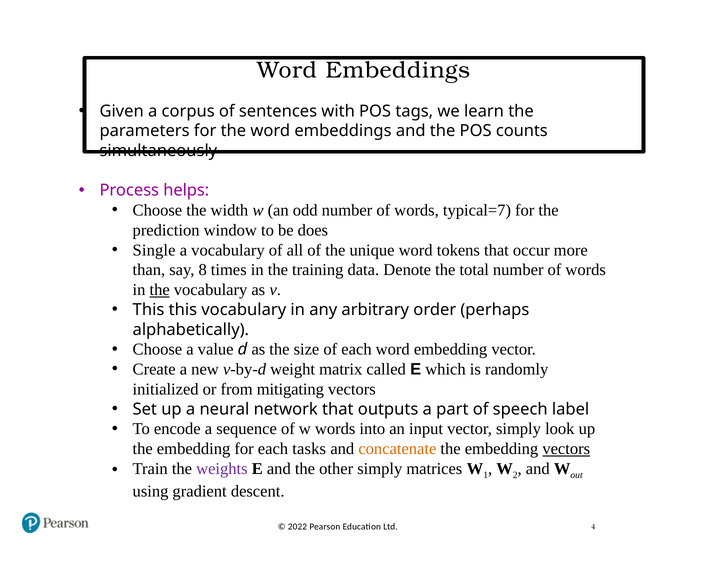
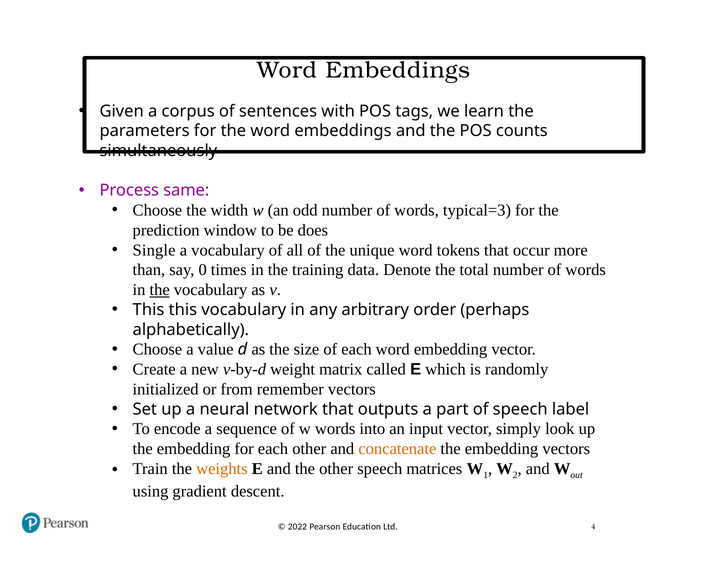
helps: helps -> same
typical=7: typical=7 -> typical=3
8: 8 -> 0
mitigating: mitigating -> remember
each tasks: tasks -> other
vectors at (566, 448) underline: present -> none
weights colour: purple -> orange
other simply: simply -> speech
